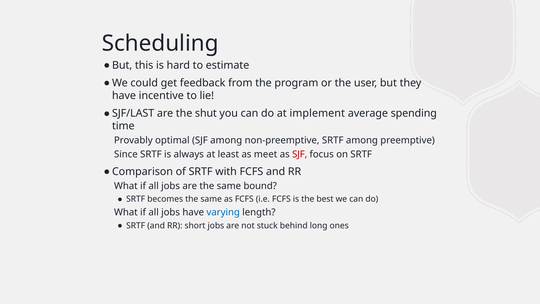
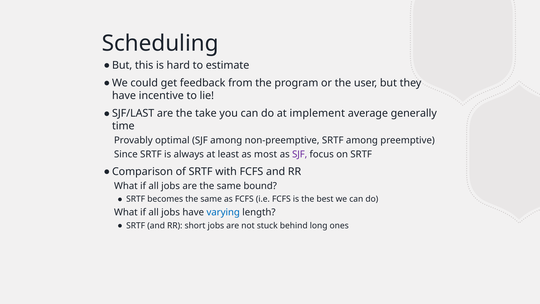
shut: shut -> take
spending: spending -> generally
meet: meet -> most
SJF at (300, 154) colour: red -> purple
